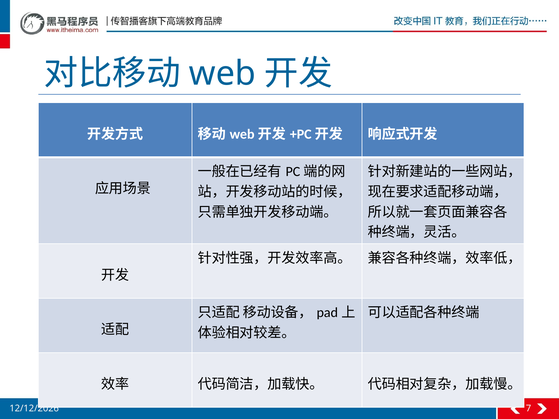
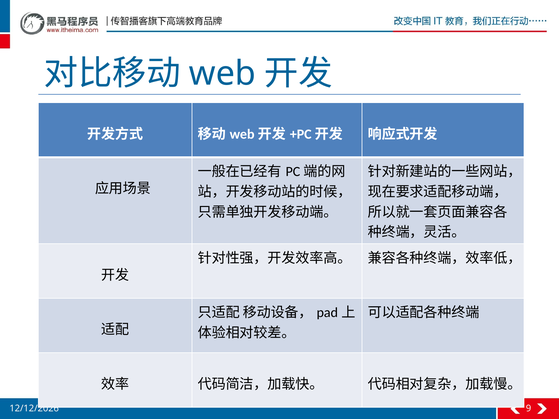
7: 7 -> 9
